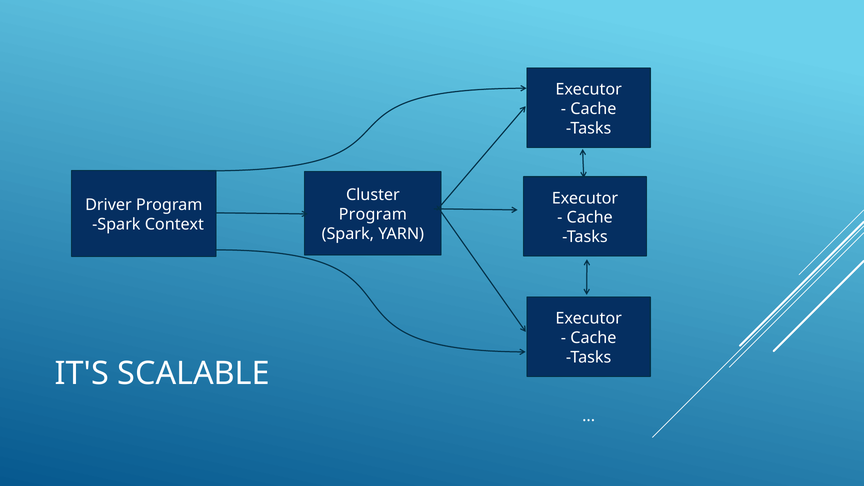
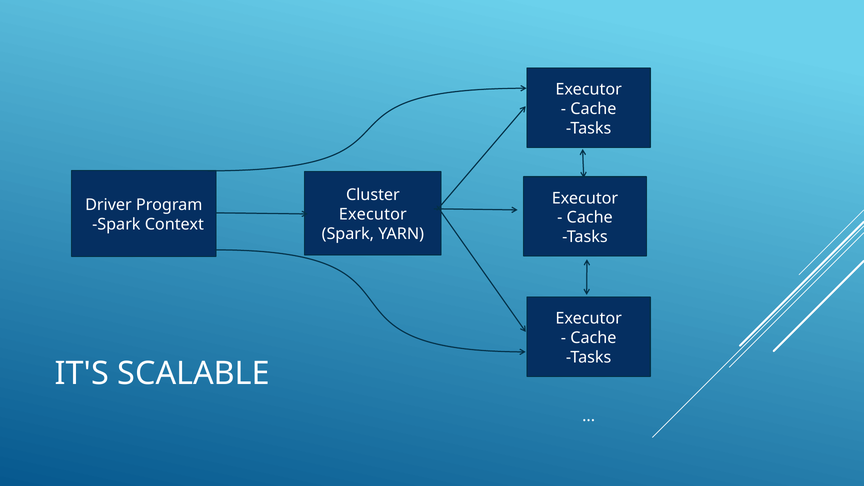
Program at (373, 214): Program -> Executor
